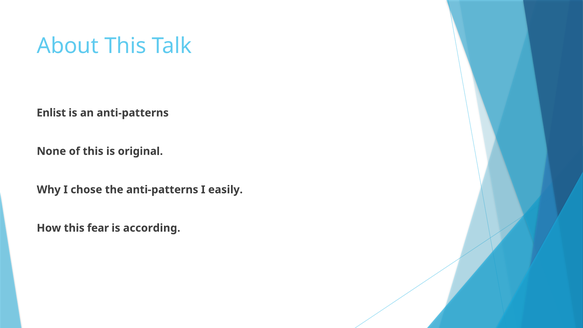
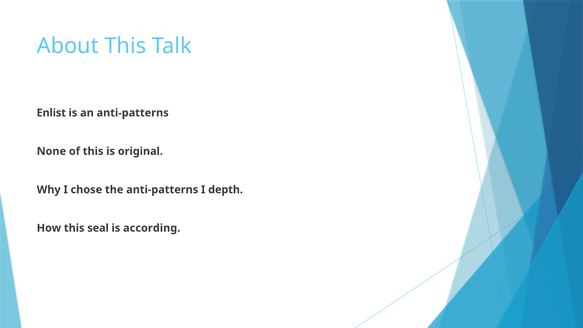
easily: easily -> depth
fear: fear -> seal
